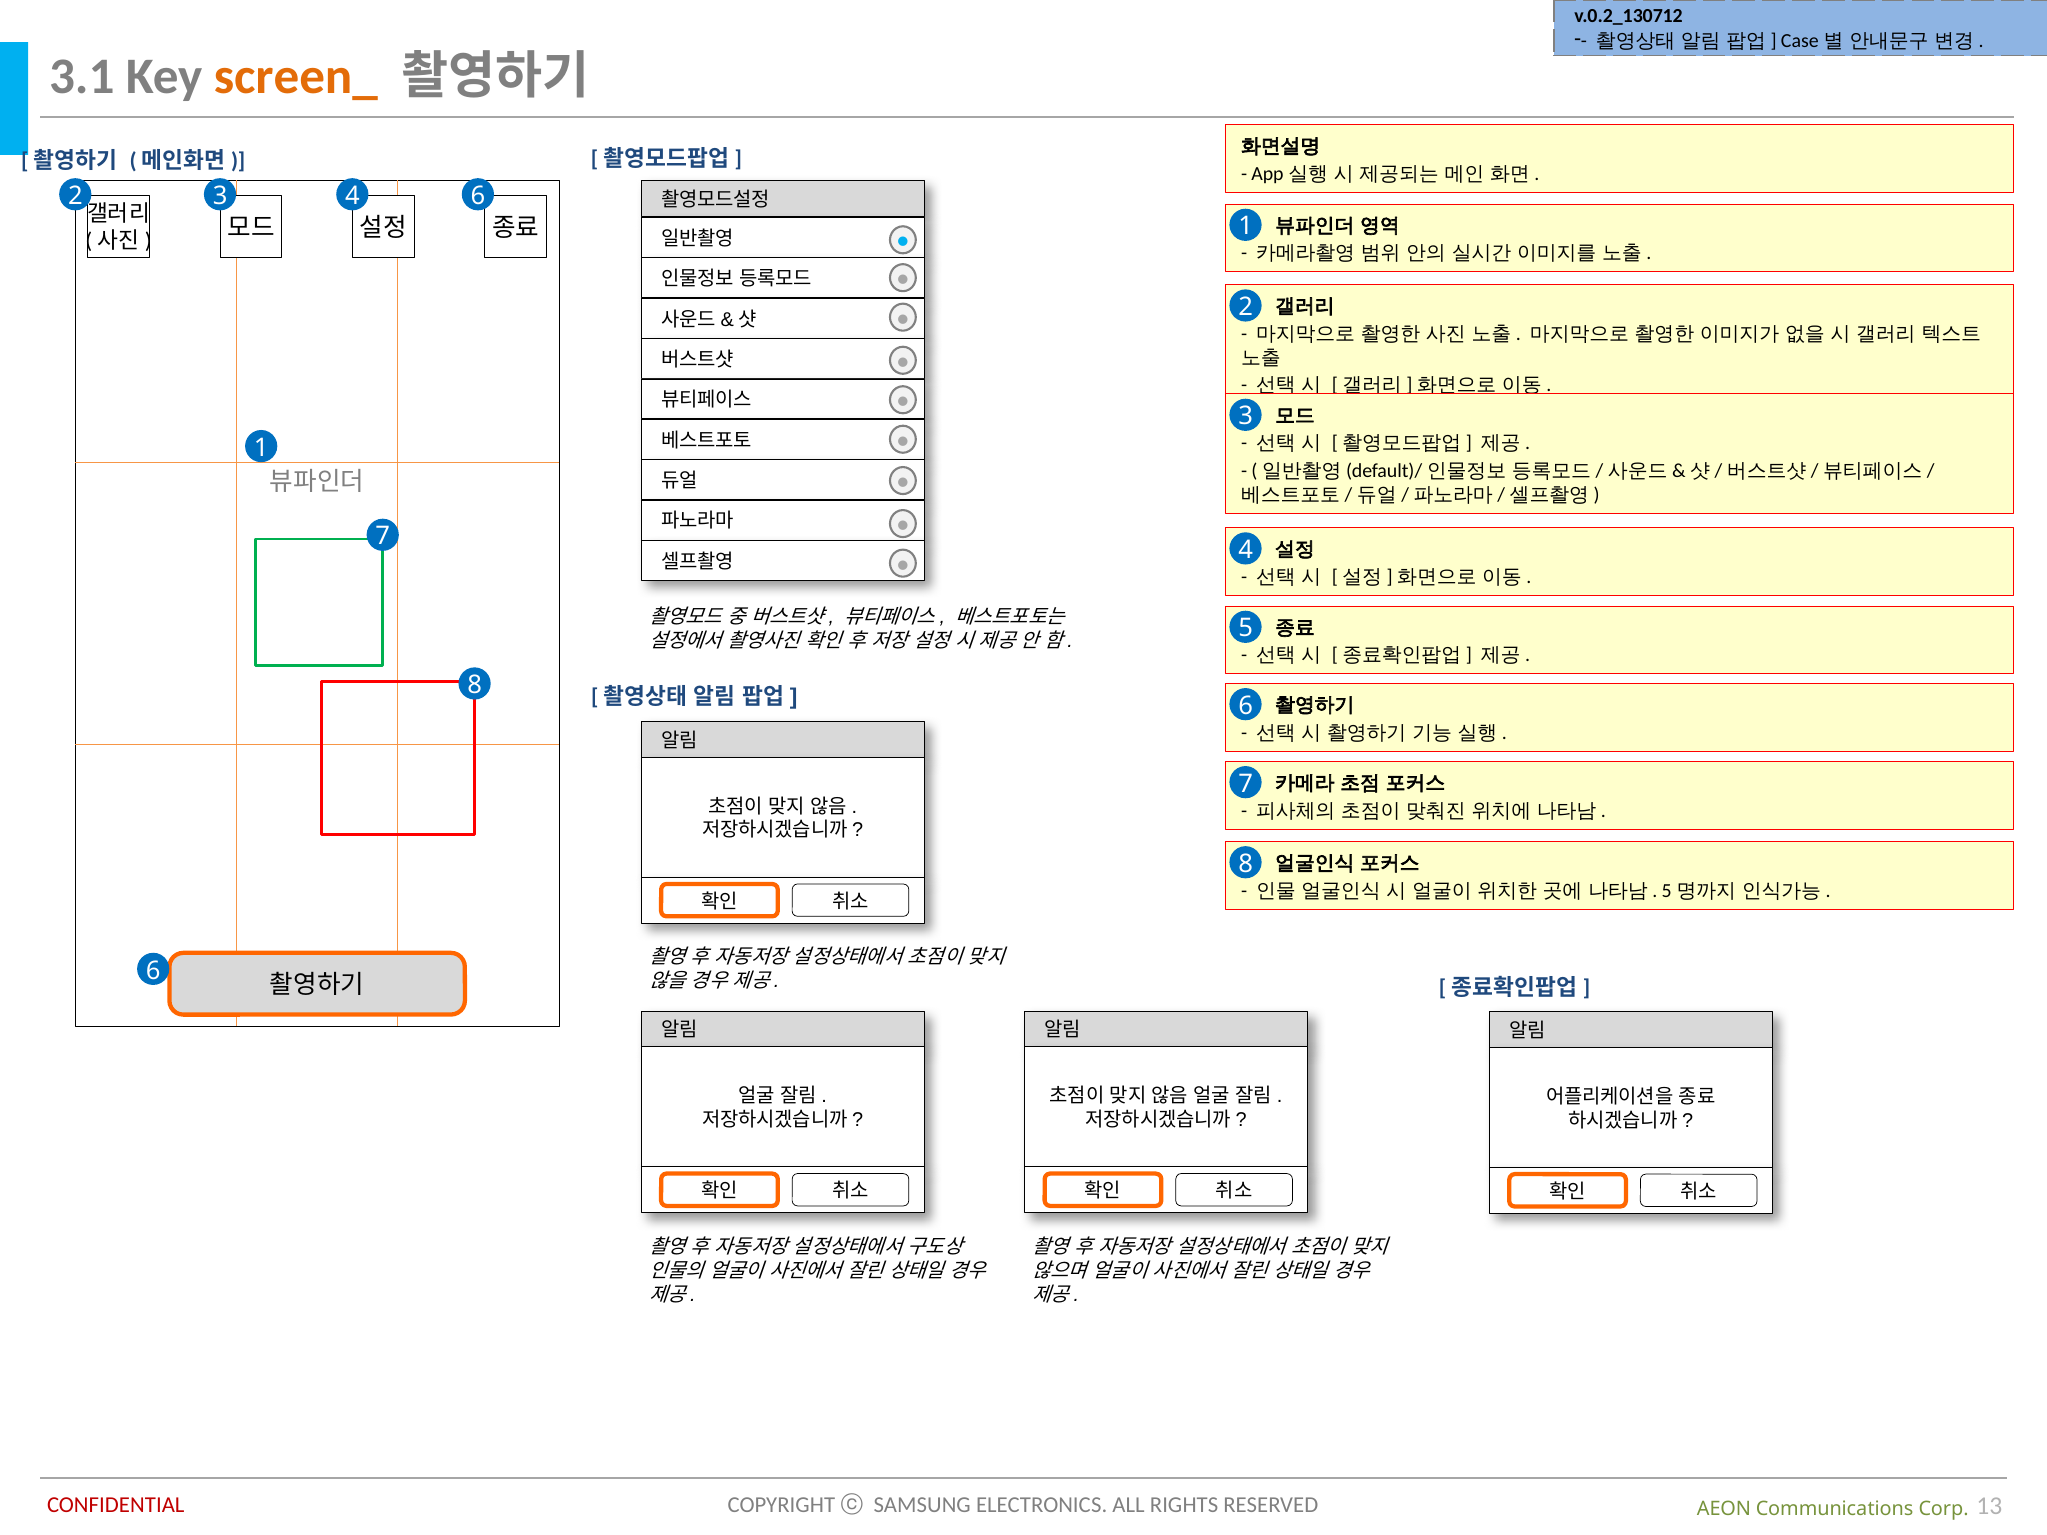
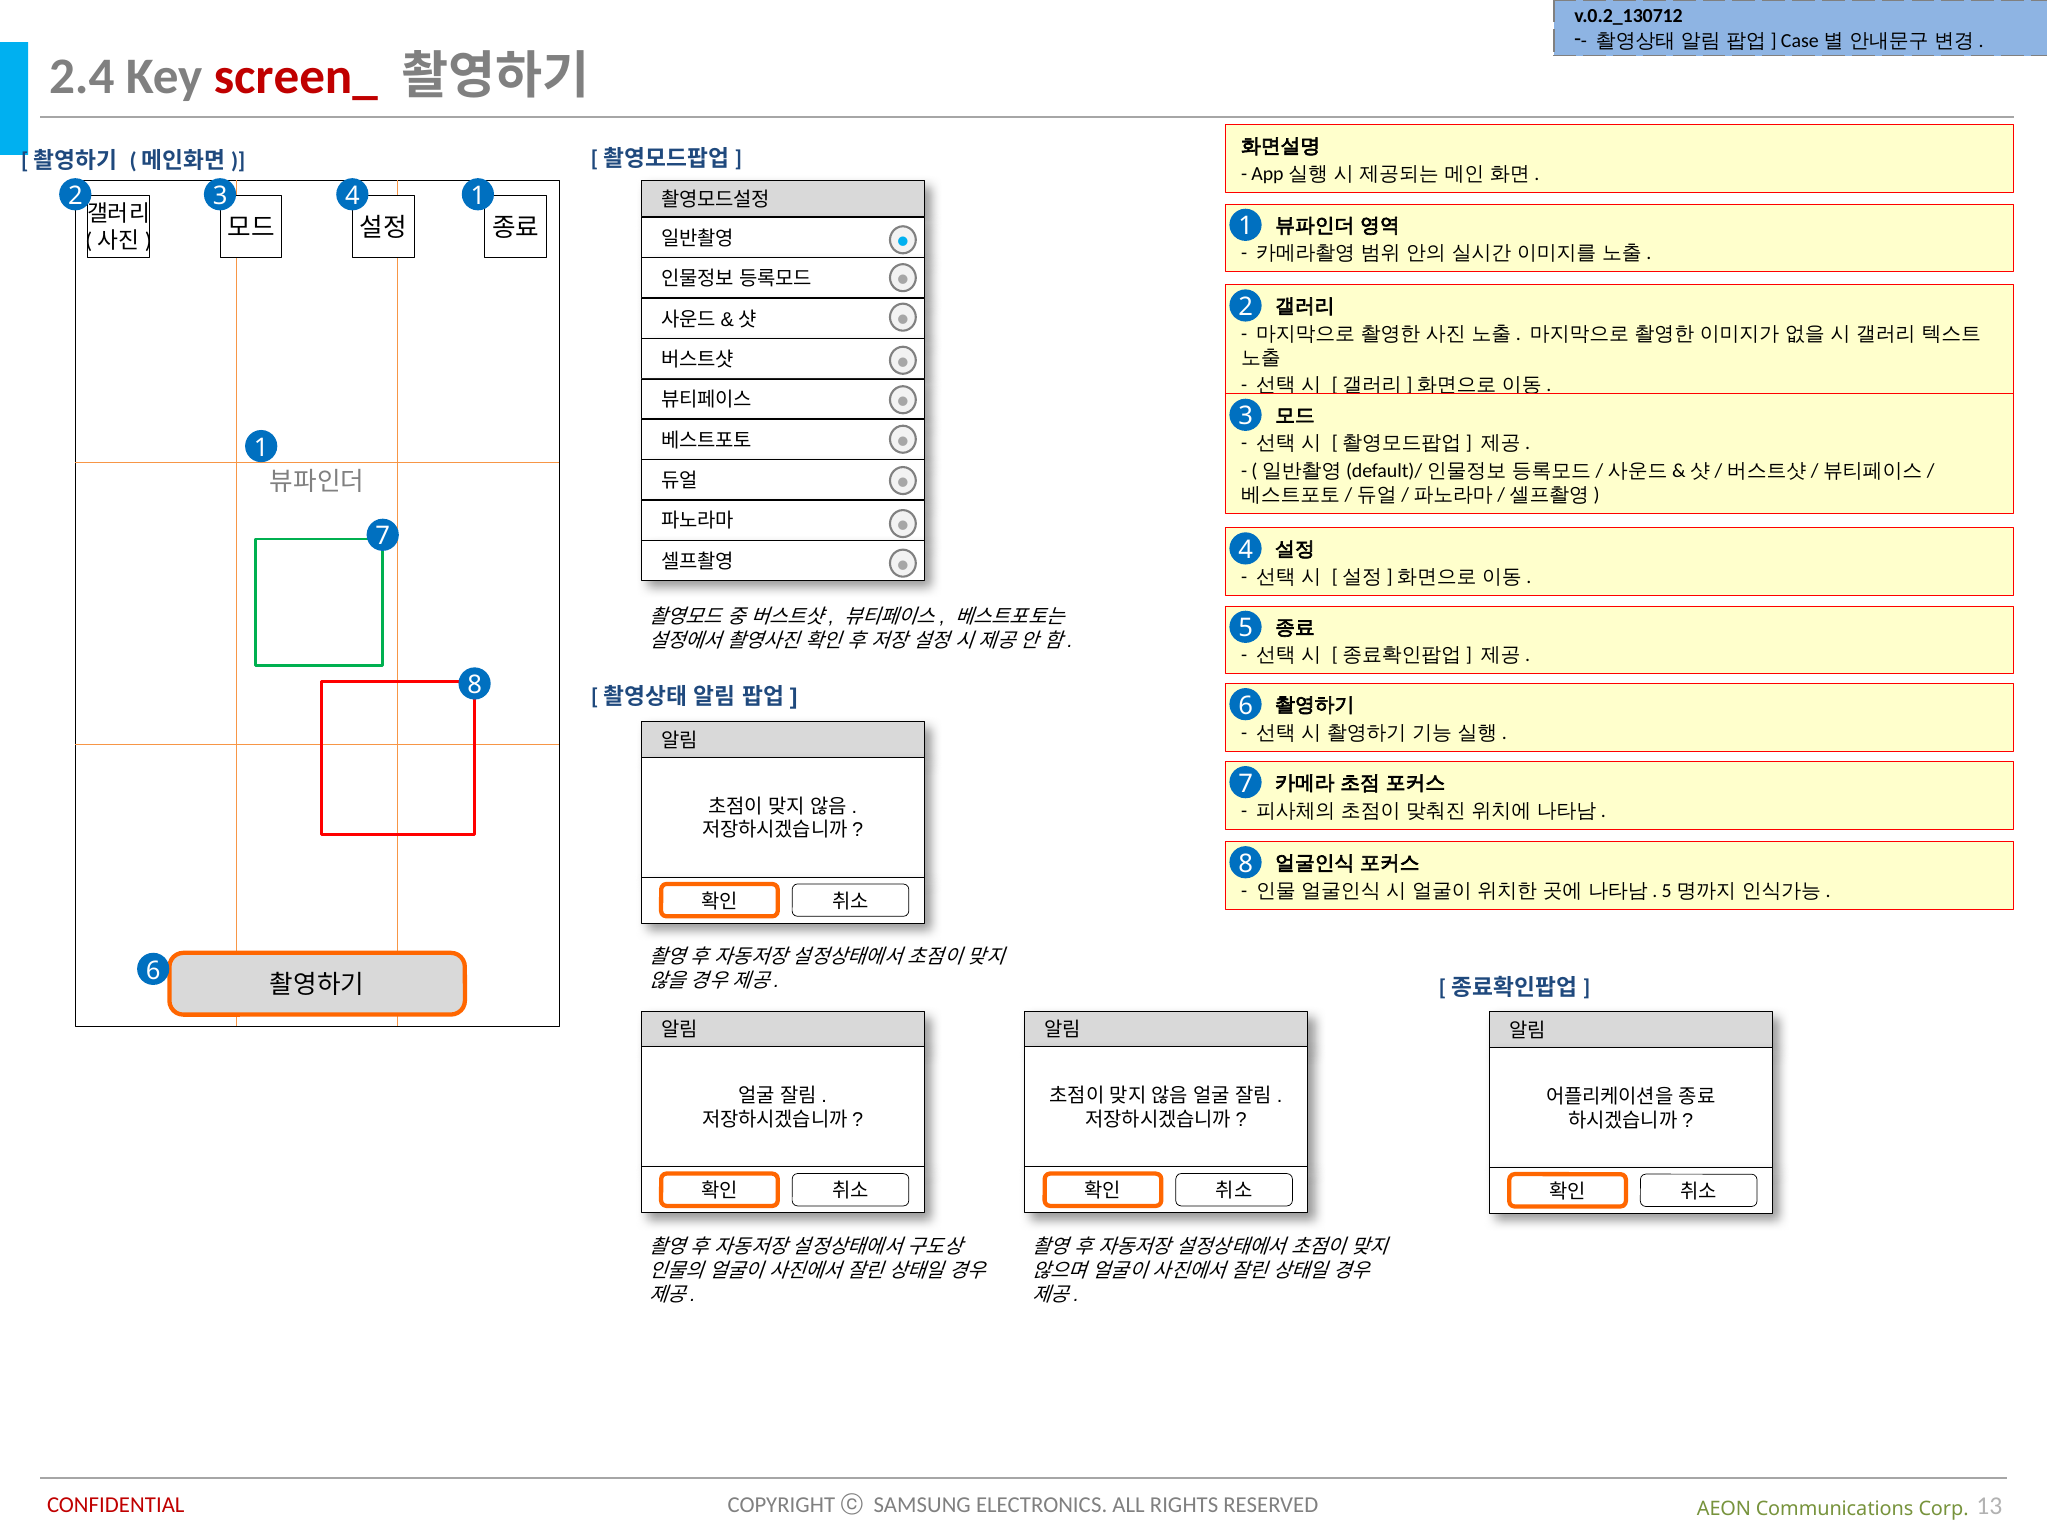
3.1: 3.1 -> 2.4
screen_ colour: orange -> red
3 6: 6 -> 1
